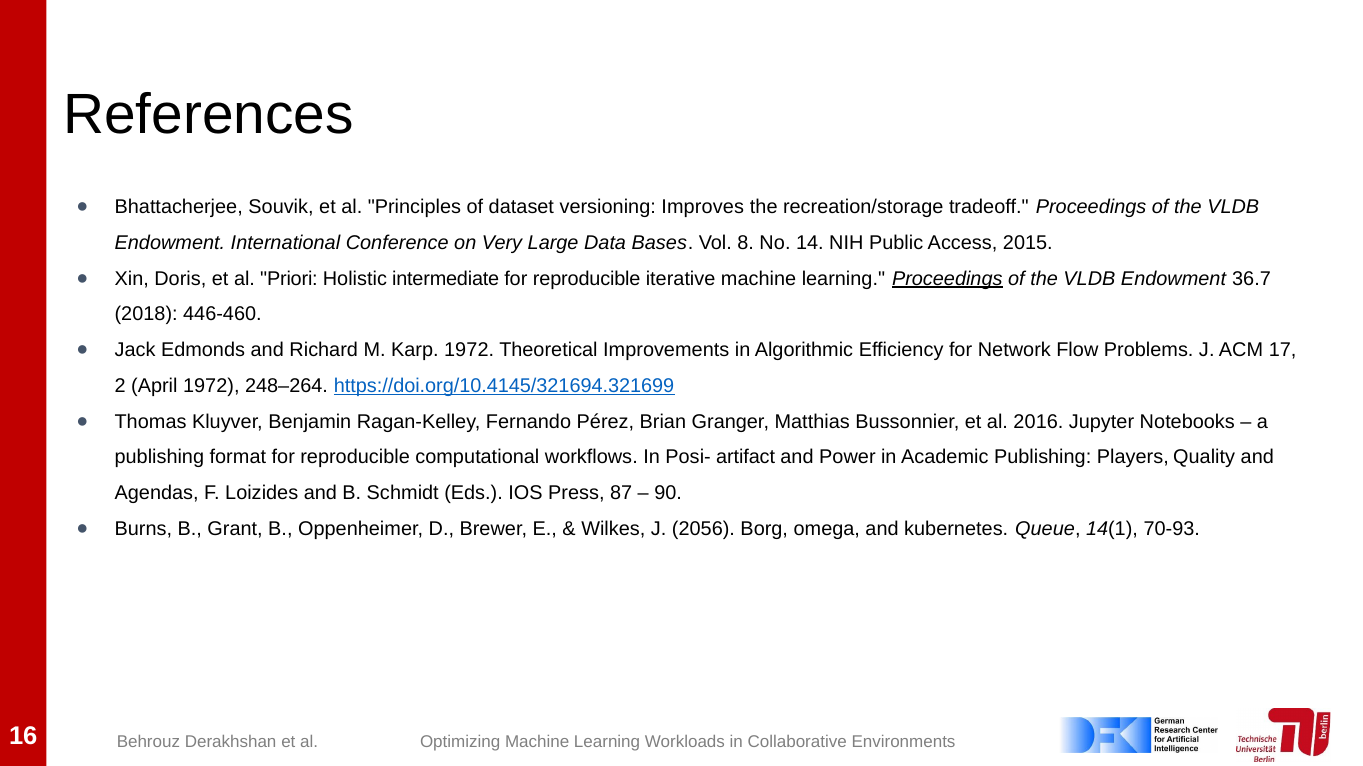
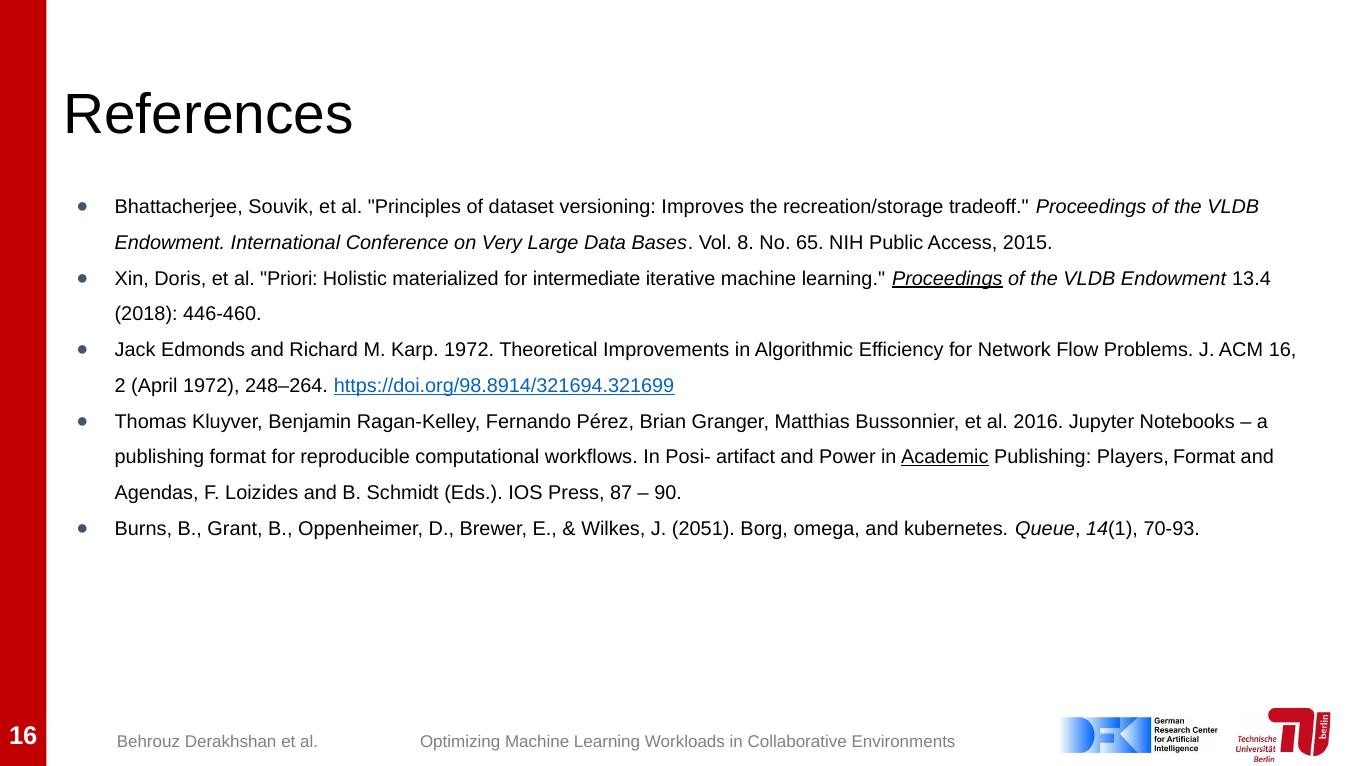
14: 14 -> 65
intermediate: intermediate -> materialized
reproducible at (587, 279): reproducible -> intermediate
36.7: 36.7 -> 13.4
ACM 17: 17 -> 16
https://doi.org/10.4145/321694.321699: https://doi.org/10.4145/321694.321699 -> https://doi.org/98.8914/321694.321699
Academic underline: none -> present
Players Quality: Quality -> Format
2056: 2056 -> 2051
